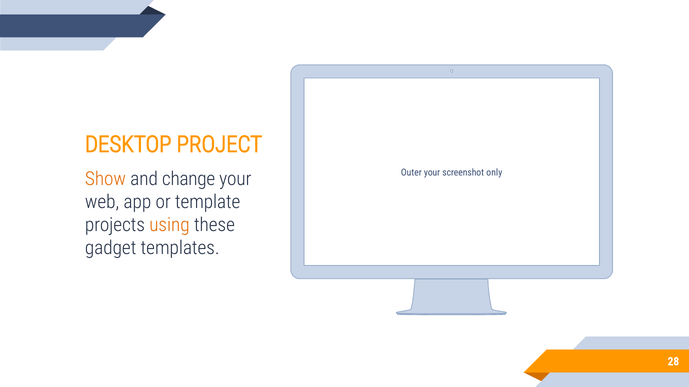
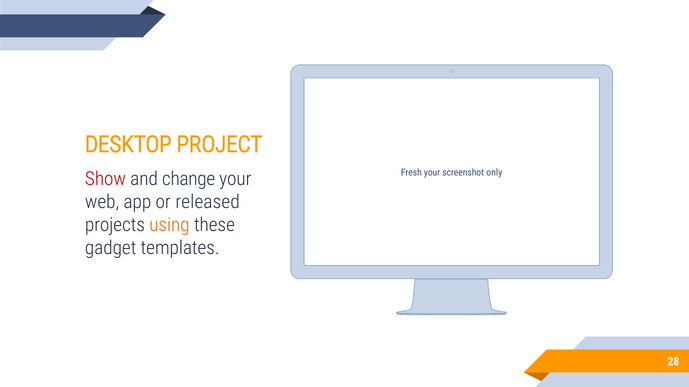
Outer: Outer -> Fresh
Show colour: orange -> red
template: template -> released
